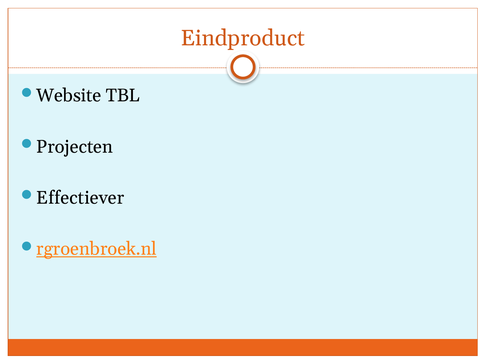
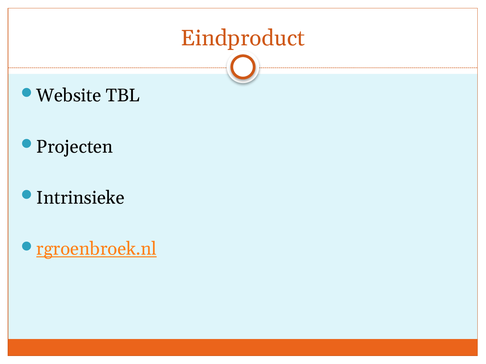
Effectiever: Effectiever -> Intrinsieke
